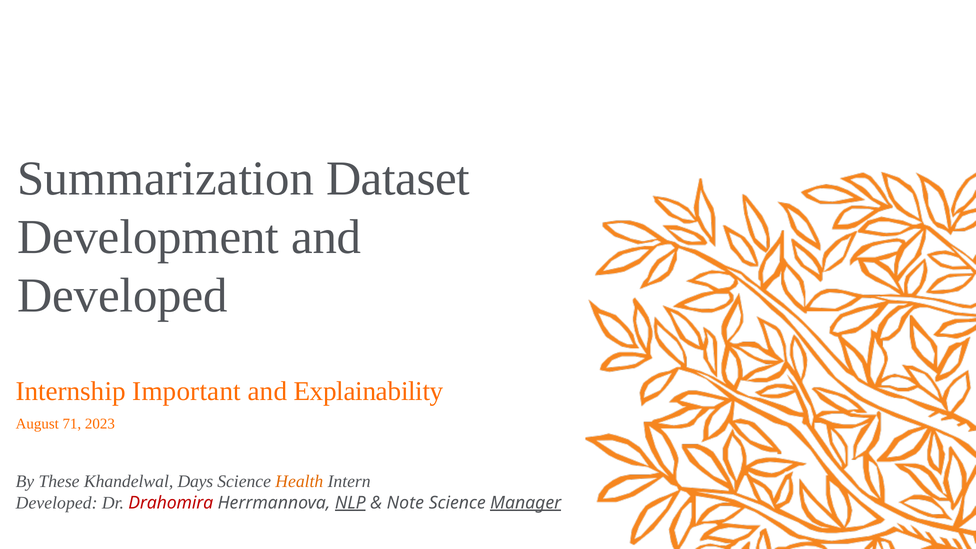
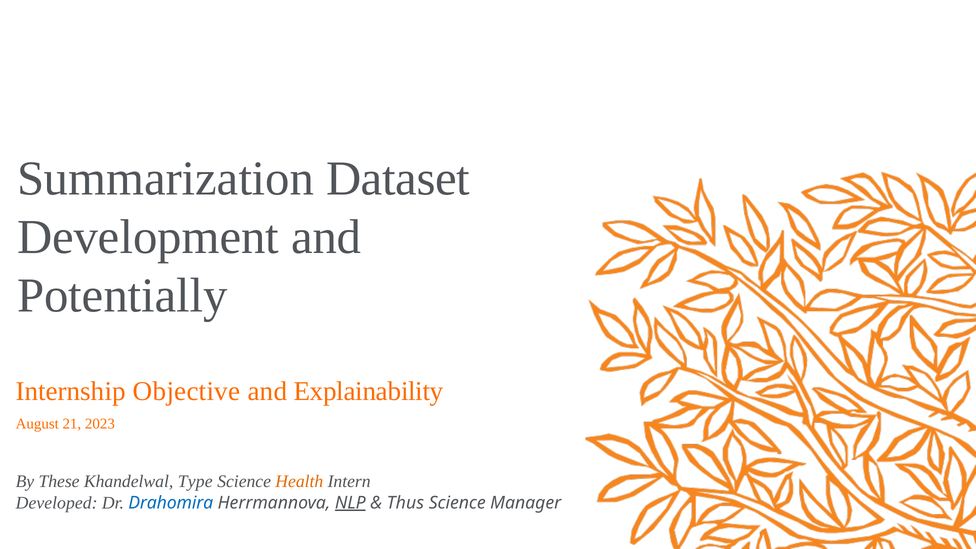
Developed at (122, 296): Developed -> Potentially
Important: Important -> Objective
71: 71 -> 21
Days: Days -> Type
Drahomira colour: red -> blue
Note: Note -> Thus
Manager underline: present -> none
